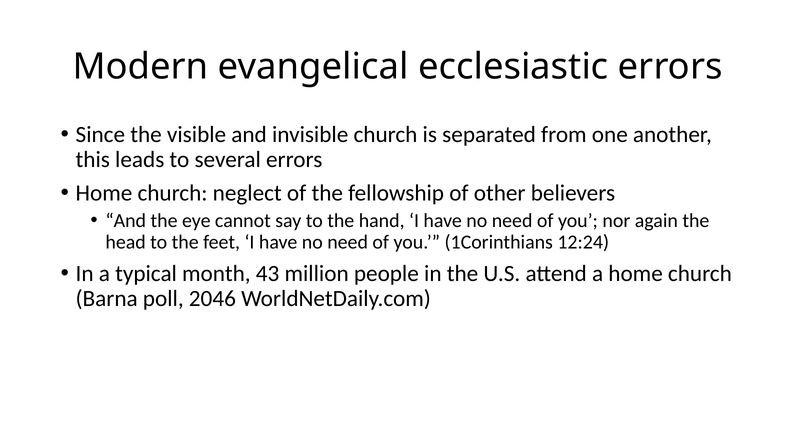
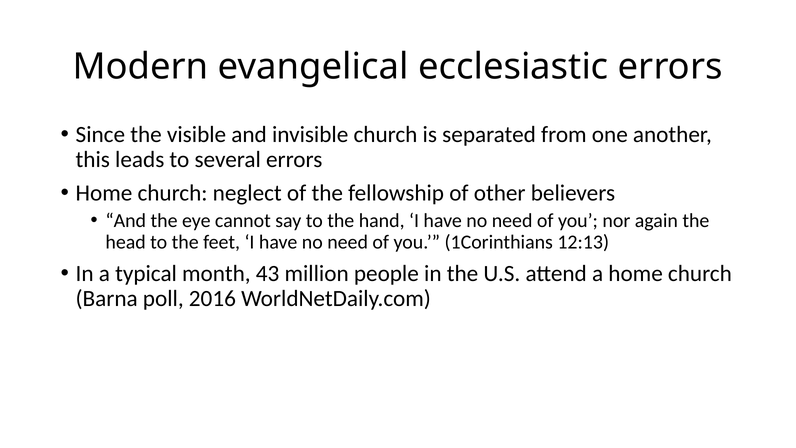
12:24: 12:24 -> 12:13
2046: 2046 -> 2016
